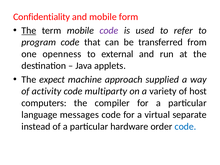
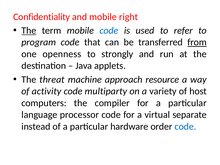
form: form -> right
code at (109, 31) colour: purple -> blue
from underline: none -> present
external: external -> strongly
expect: expect -> threat
supplied: supplied -> resource
messages: messages -> processor
